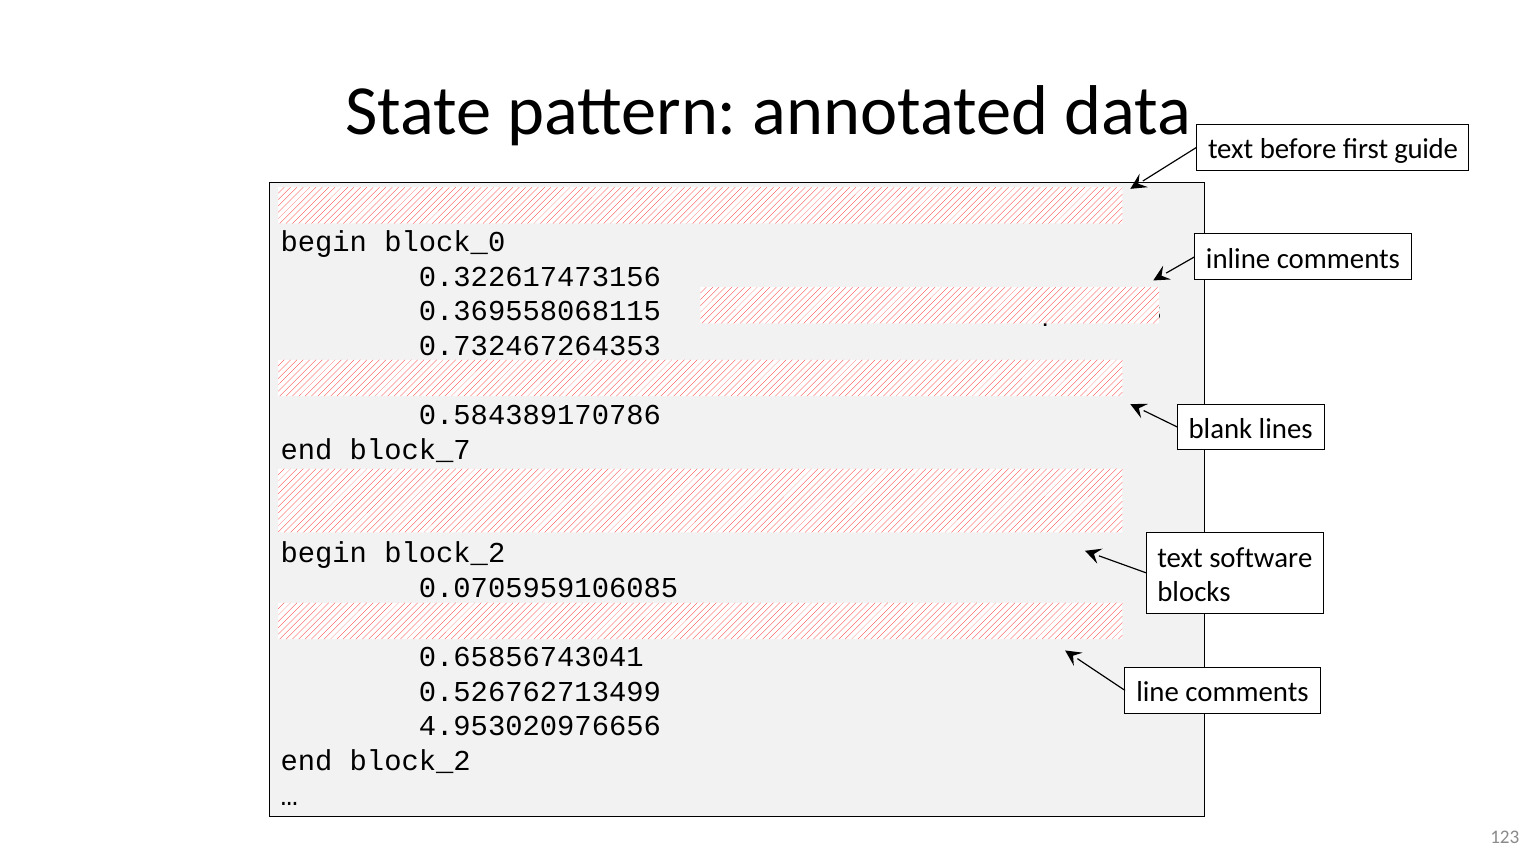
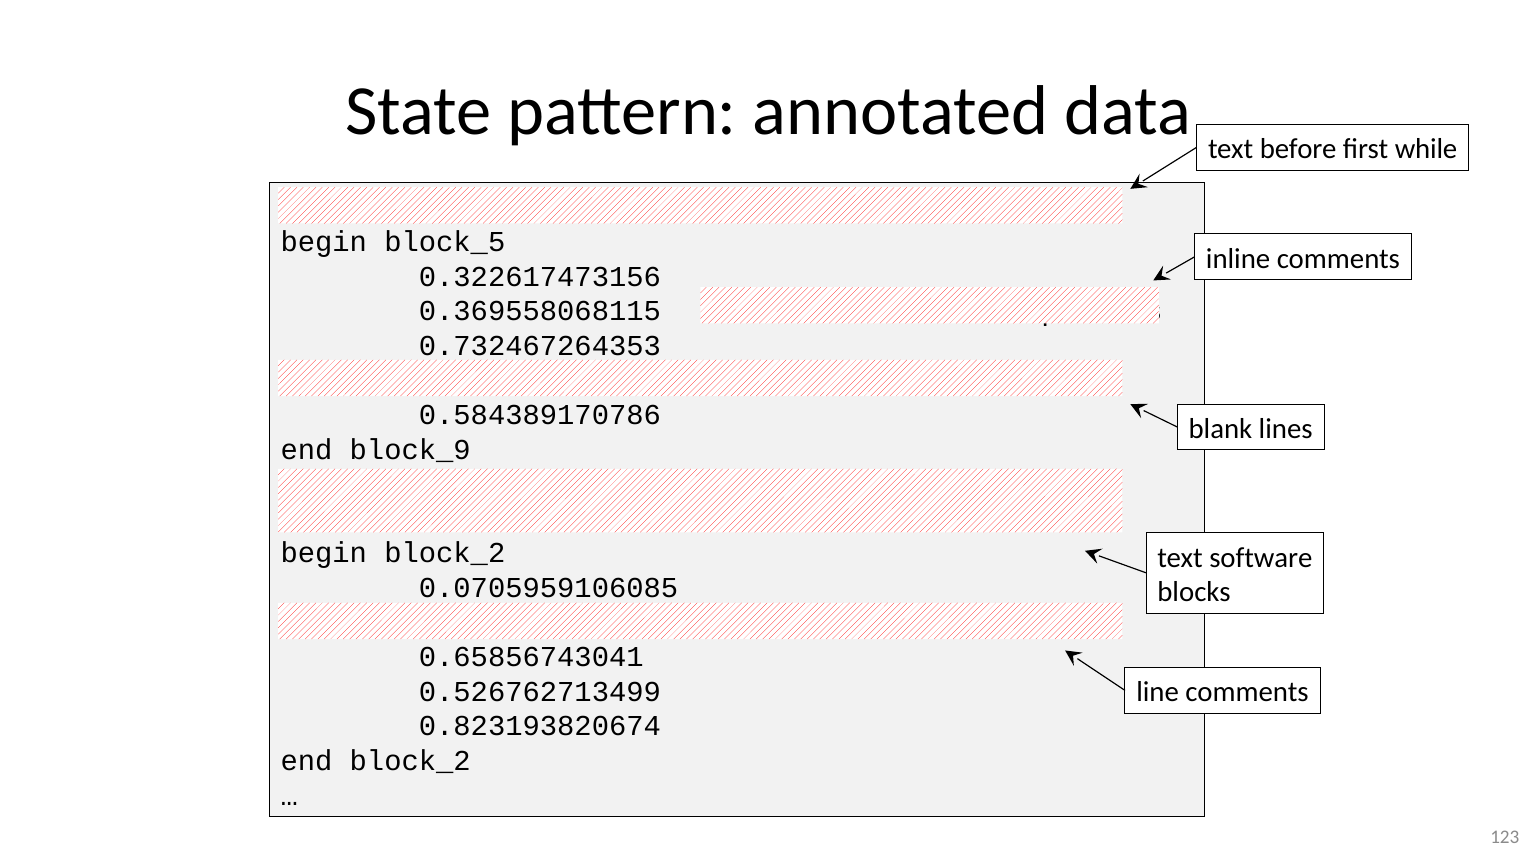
guide: guide -> while
block_0: block_0 -> block_5
block_7: block_7 -> block_9
4.953020976656: 4.953020976656 -> 0.823193820674
